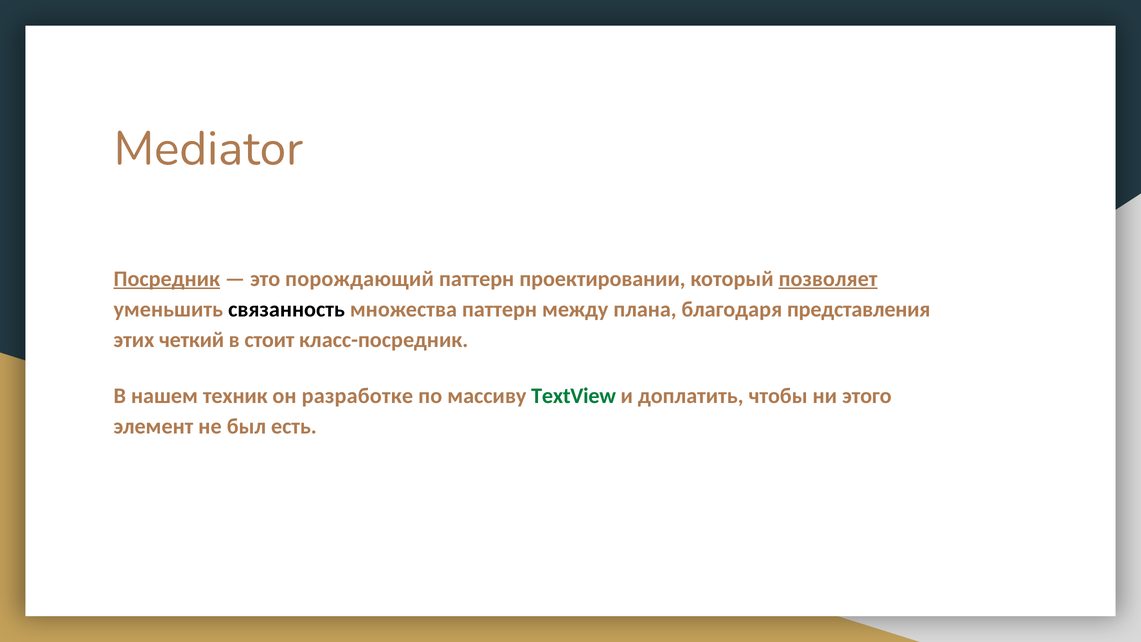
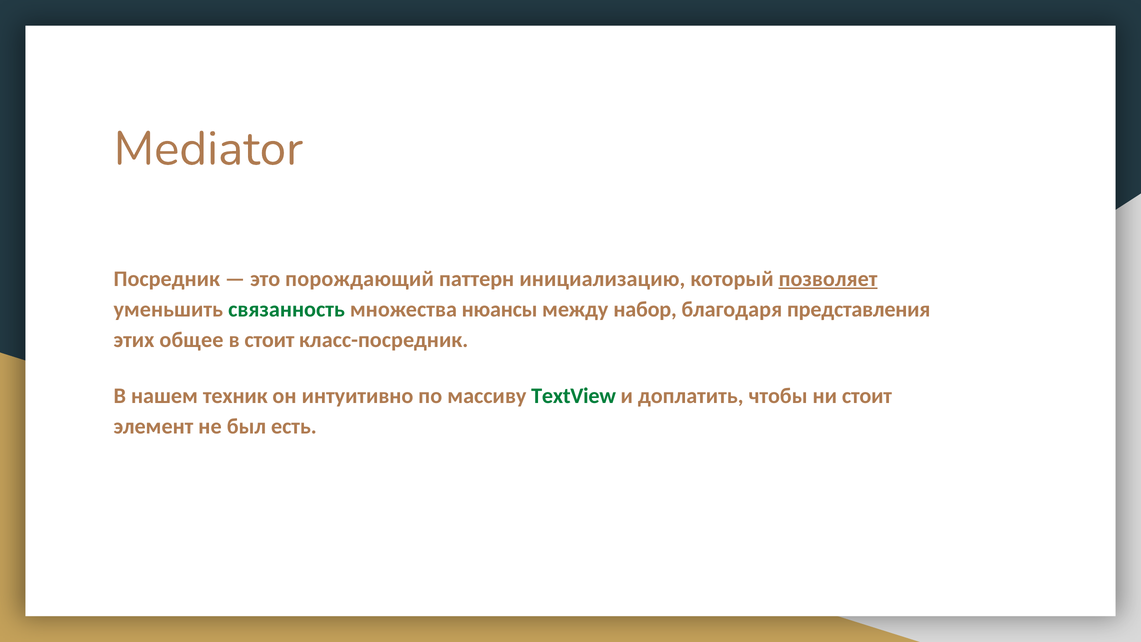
Посредник underline: present -> none
проектировании: проектировании -> инициализацию
связанность colour: black -> green
множества паттерн: паттерн -> нюансы
плана: плана -> набор
четкий: четкий -> общее
разработке: разработке -> интуитивно
ни этого: этого -> стоит
